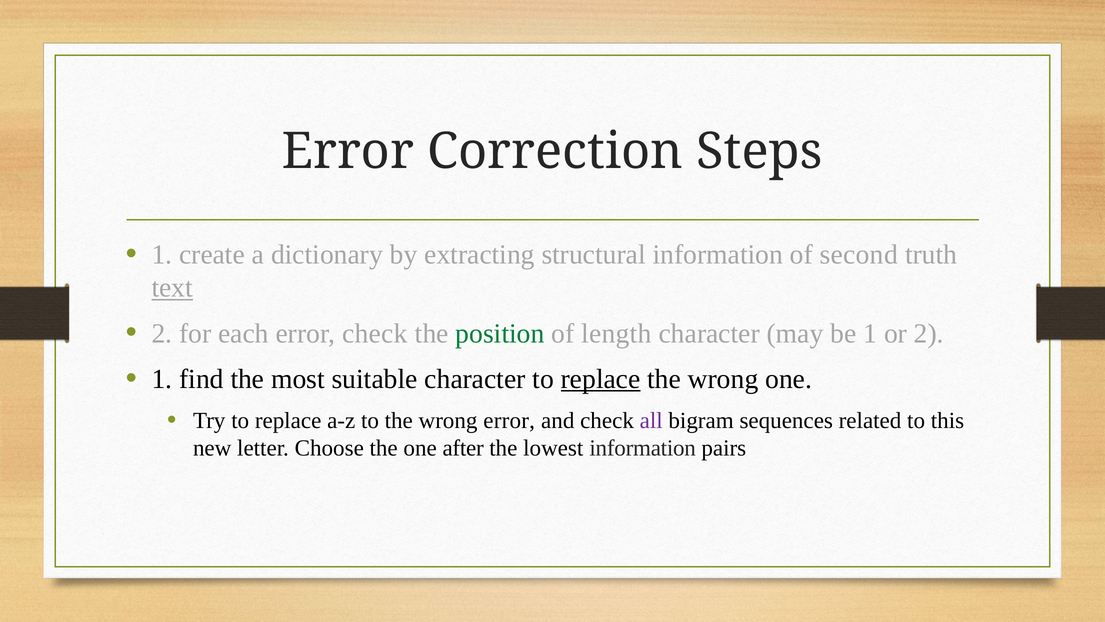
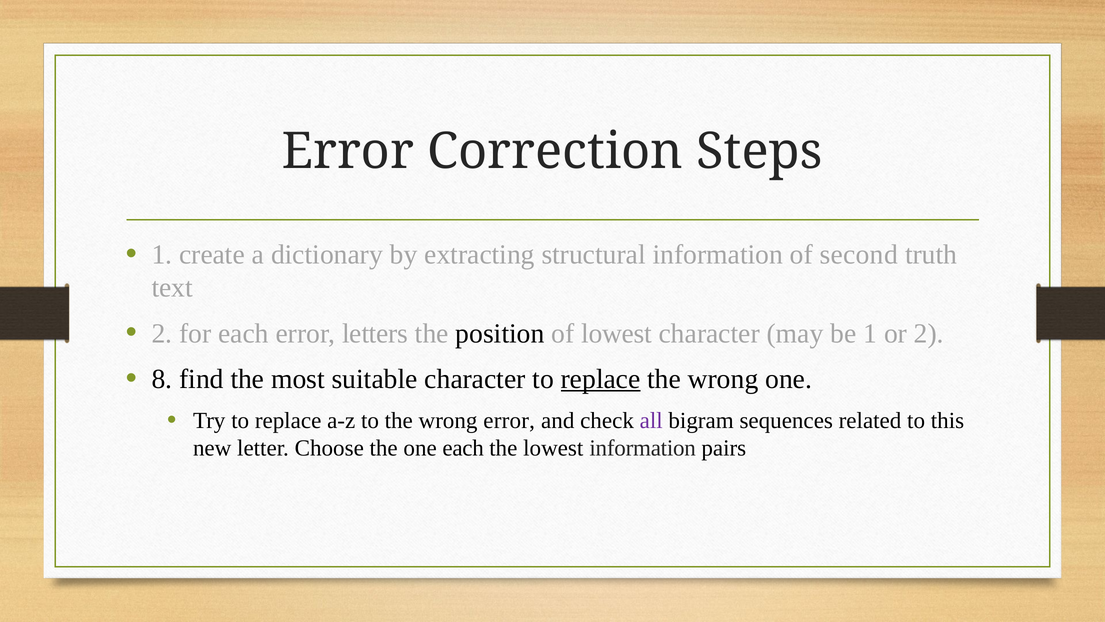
text underline: present -> none
error check: check -> letters
position colour: green -> black
of length: length -> lowest
1 at (162, 379): 1 -> 8
one after: after -> each
